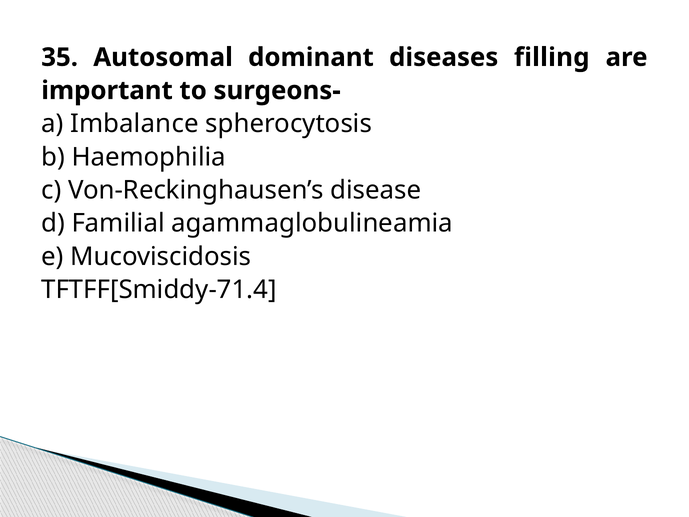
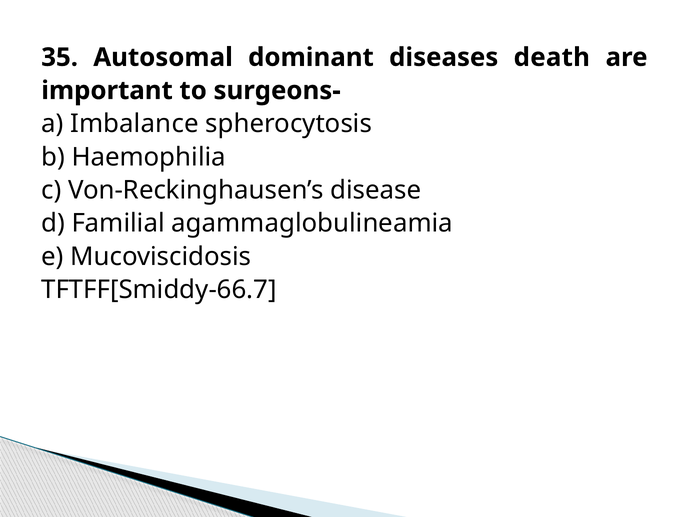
filling: filling -> death
TFTFF[Smiddy-71.4: TFTFF[Smiddy-71.4 -> TFTFF[Smiddy-66.7
